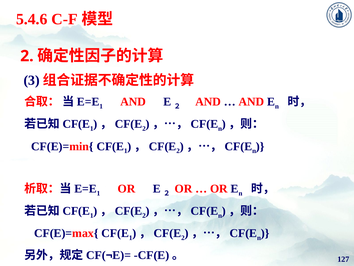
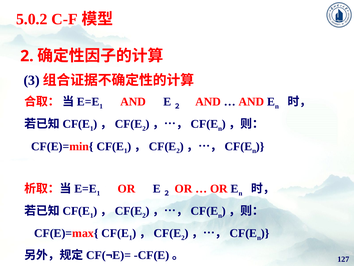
5.4.6: 5.4.6 -> 5.0.2
